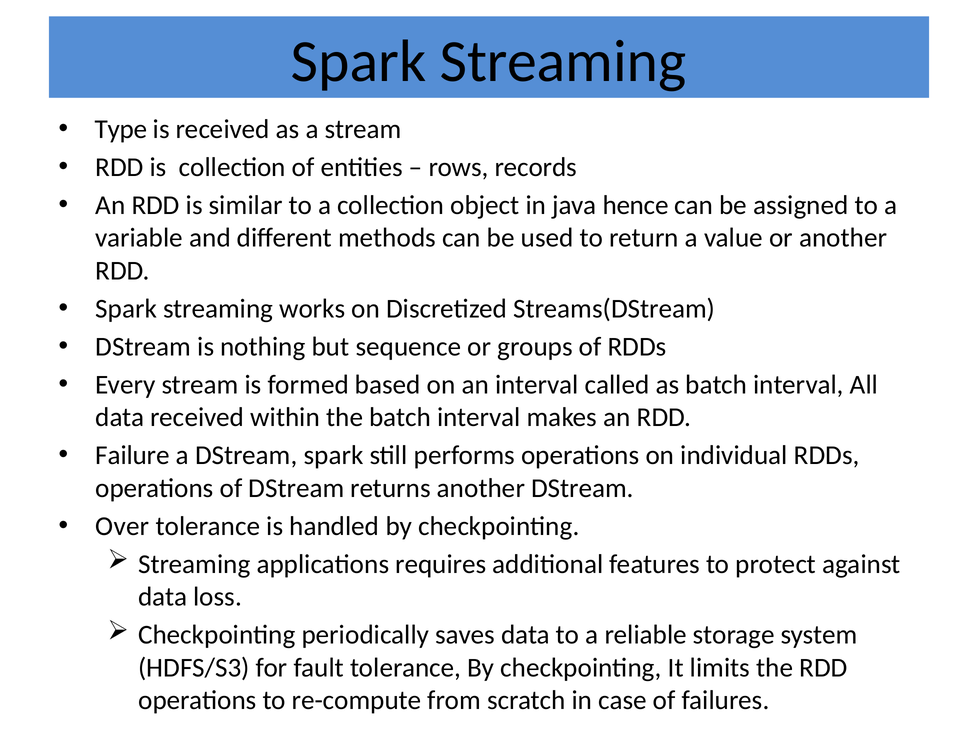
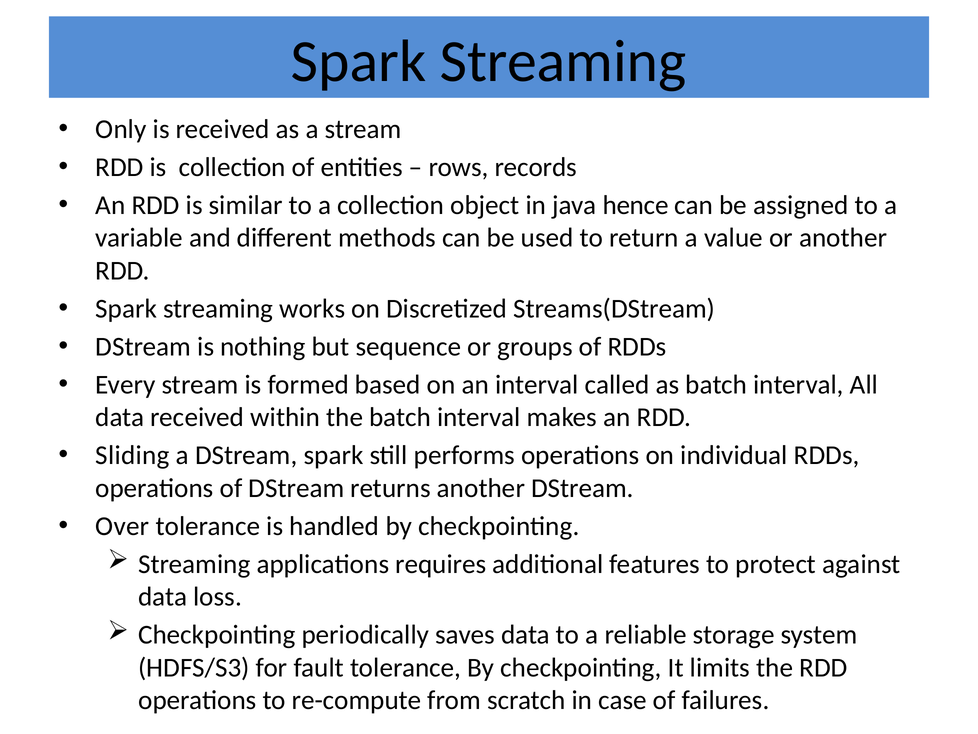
Type: Type -> Only
Failure: Failure -> Sliding
